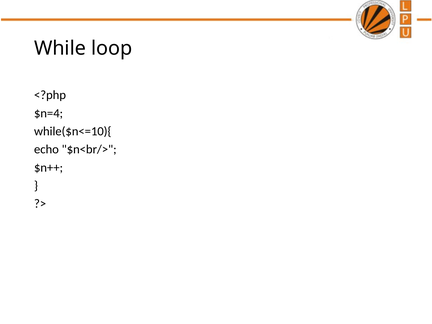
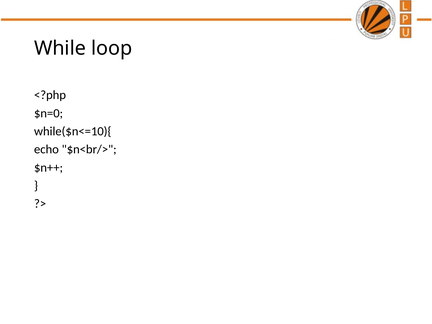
$n=4: $n=4 -> $n=0
